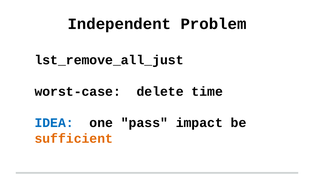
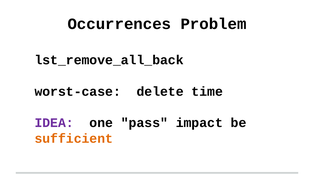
Independent: Independent -> Occurrences
lst_remove_all_just: lst_remove_all_just -> lst_remove_all_back
IDEA colour: blue -> purple
